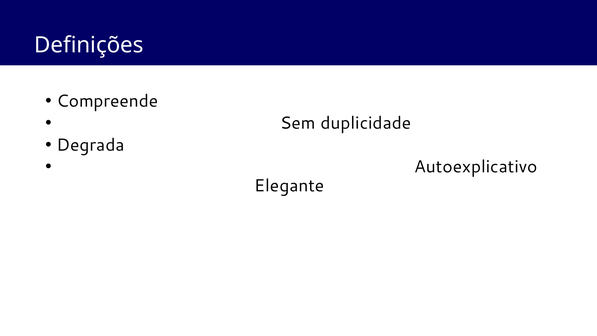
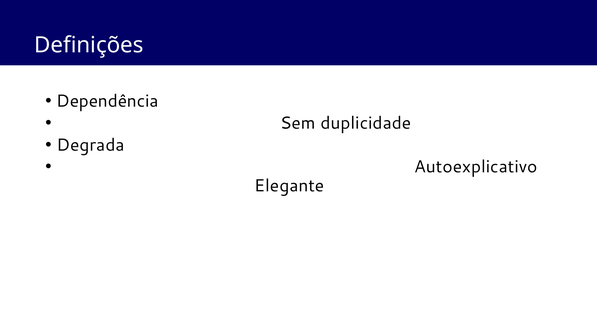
Compreende: Compreende -> Dependência
